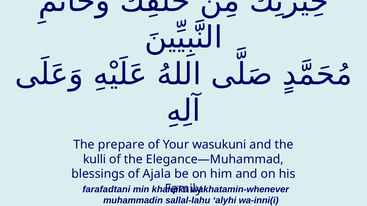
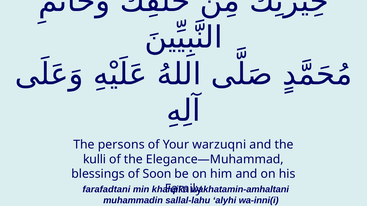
prepare: prepare -> persons
wasukuni: wasukuni -> warzuqni
Ajala: Ajala -> Soon
wakhatamin-whenever: wakhatamin-whenever -> wakhatamin-amhaltani
